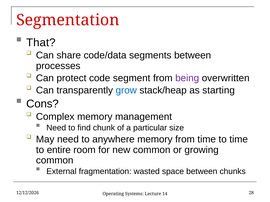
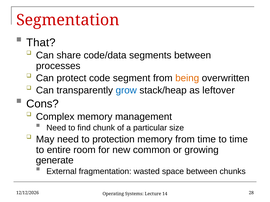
being colour: purple -> orange
starting: starting -> leftover
anywhere: anywhere -> protection
common at (55, 161): common -> generate
